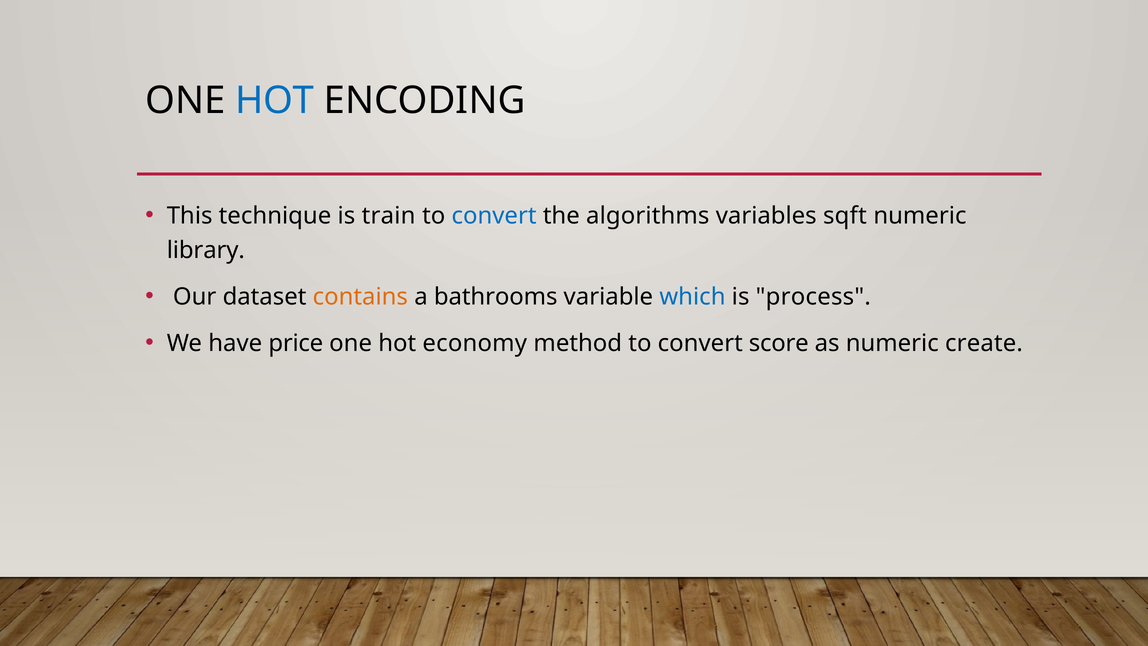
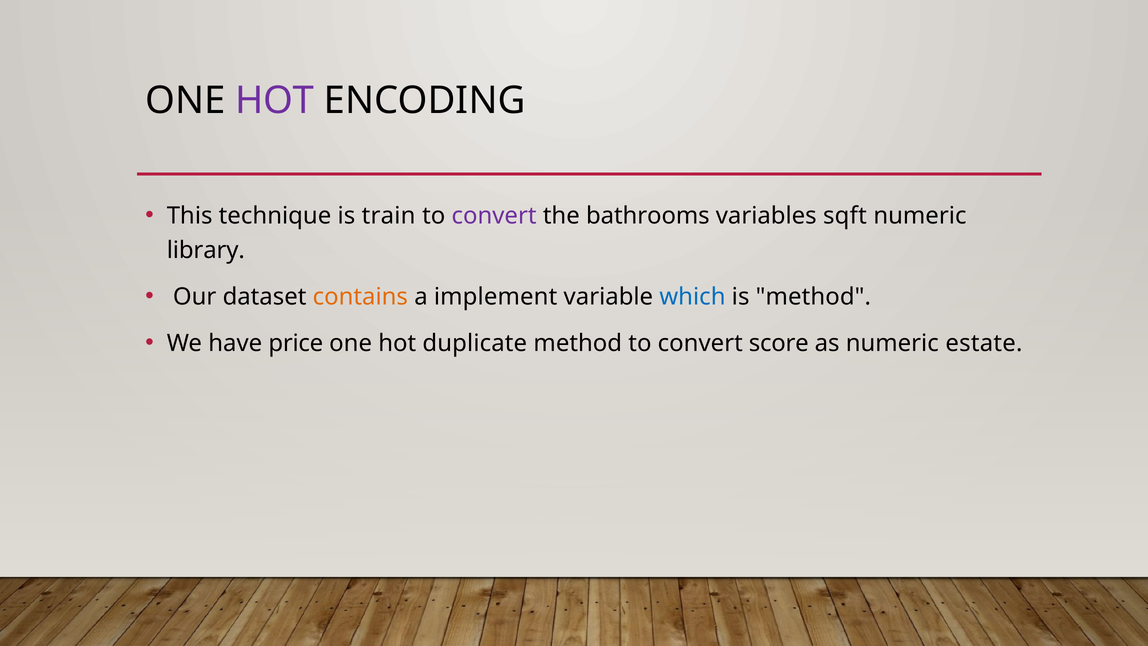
HOT at (275, 101) colour: blue -> purple
convert at (494, 216) colour: blue -> purple
algorithms: algorithms -> bathrooms
bathrooms: bathrooms -> implement
is process: process -> method
economy: economy -> duplicate
create: create -> estate
